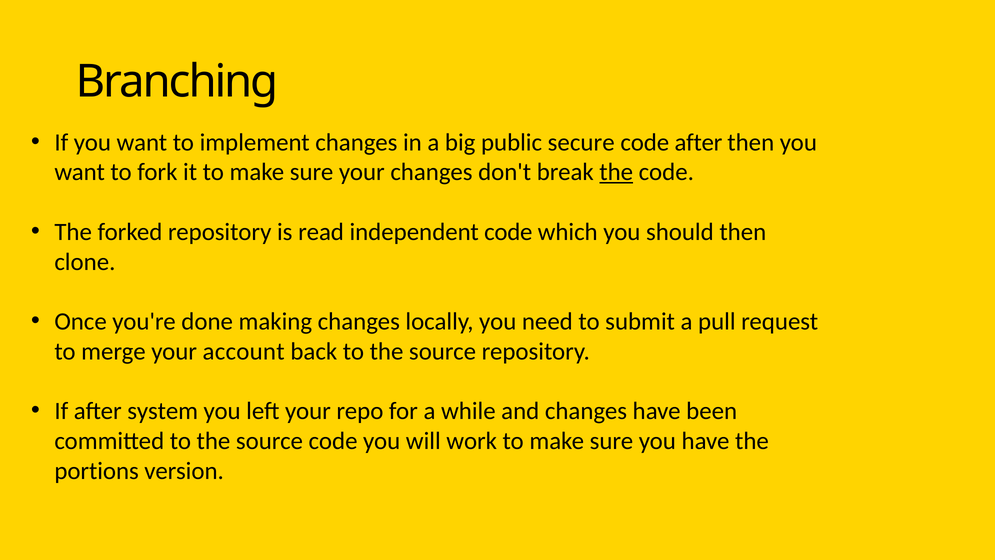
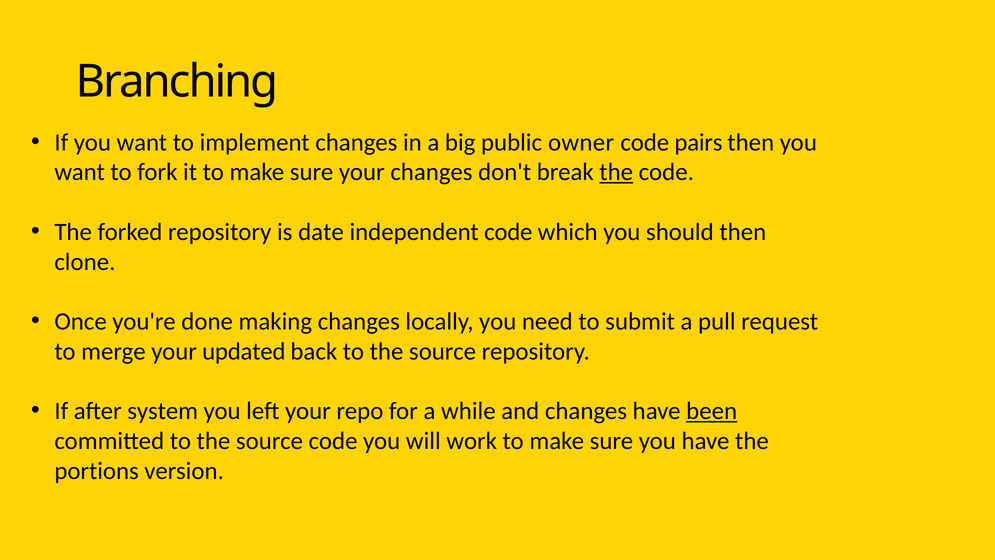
secure: secure -> owner
code after: after -> pairs
read: read -> date
account: account -> updated
been underline: none -> present
